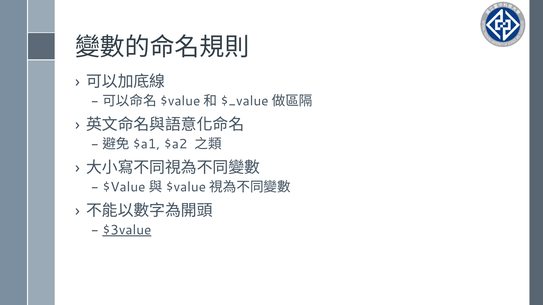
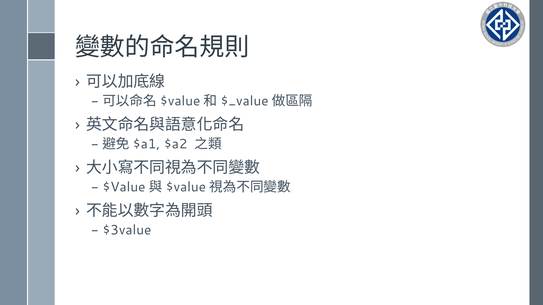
$3value underline: present -> none
